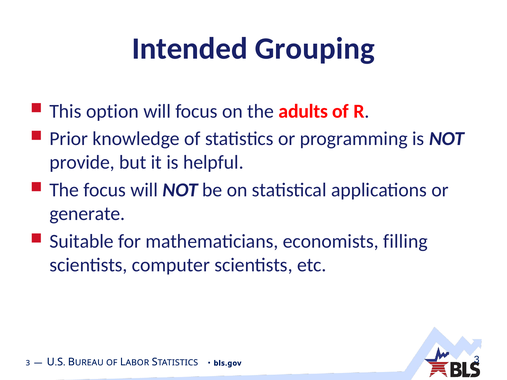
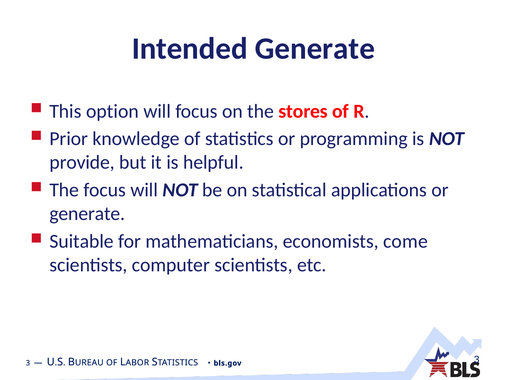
Intended Grouping: Grouping -> Generate
adults: adults -> stores
filling: filling -> come
